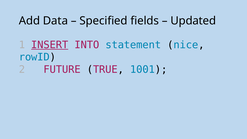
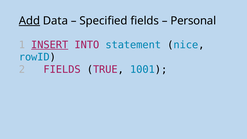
Add underline: none -> present
Updated: Updated -> Personal
2 FUTURE: FUTURE -> FIELDS
